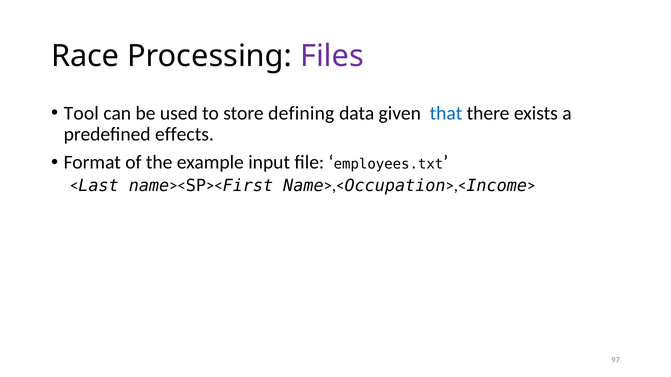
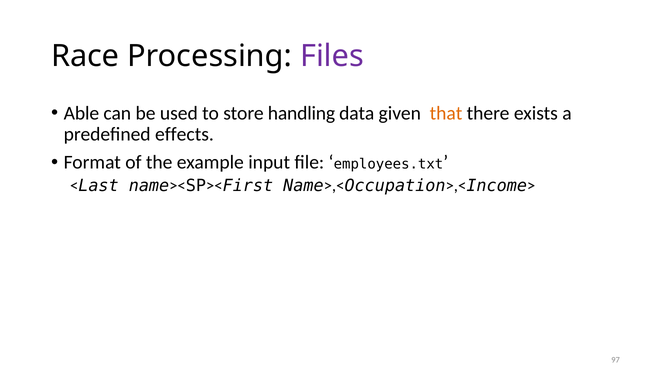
Tool: Tool -> Able
defining: defining -> handling
that colour: blue -> orange
